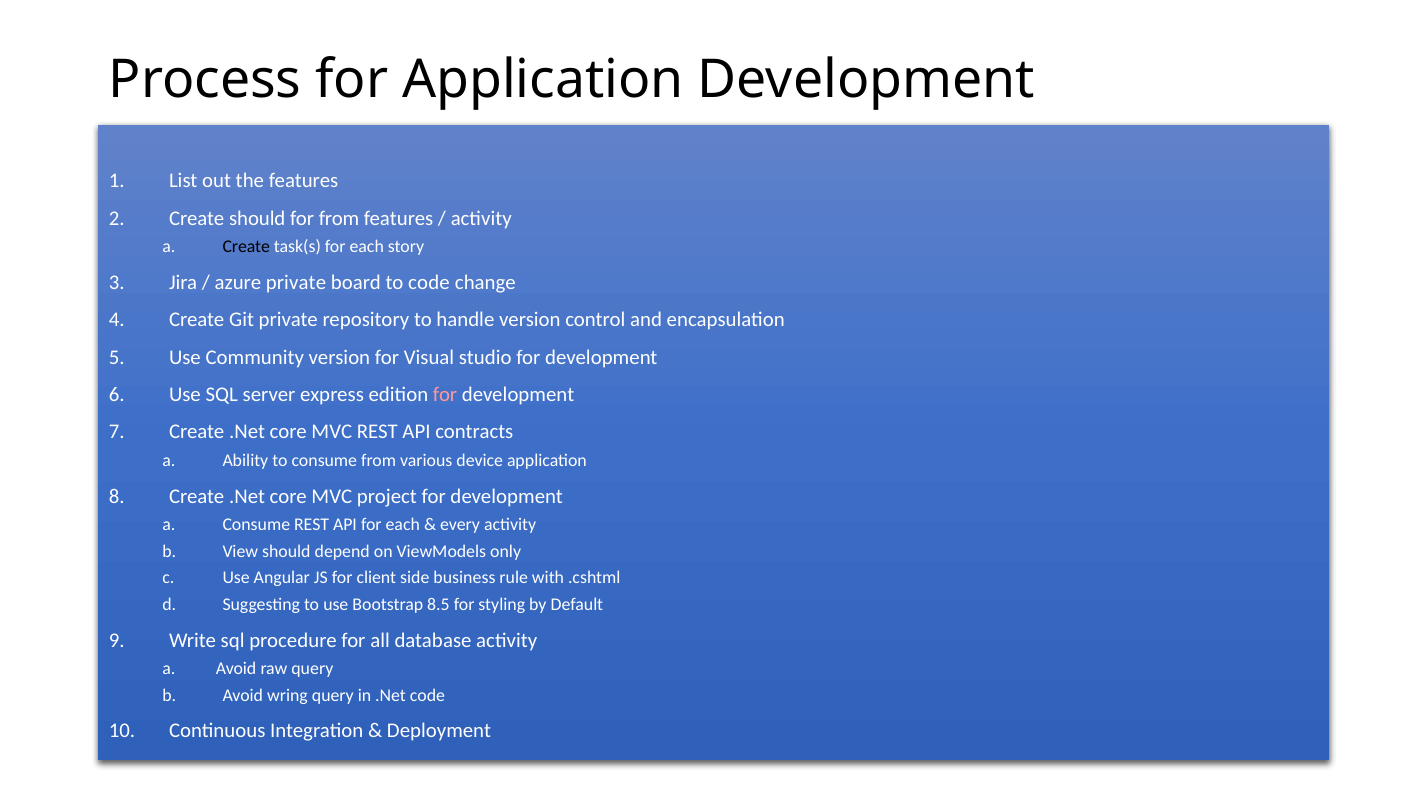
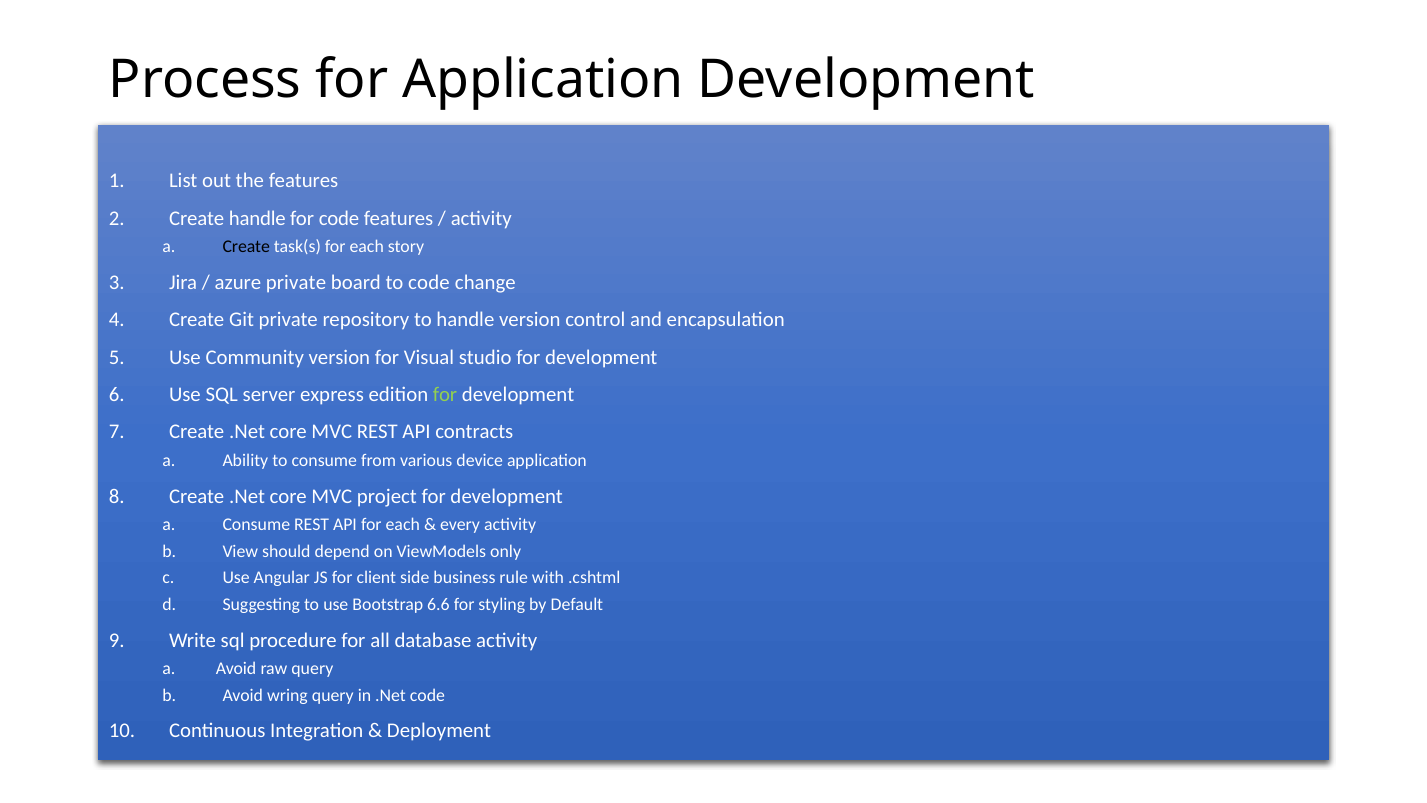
Create should: should -> handle
for from: from -> code
for at (445, 395) colour: pink -> light green
8.5: 8.5 -> 6.6
